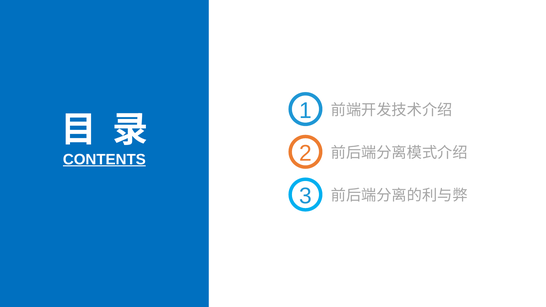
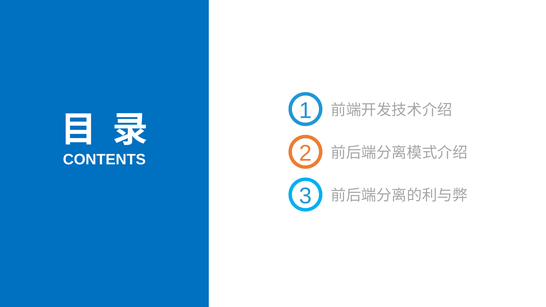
CONTENTS underline: present -> none
